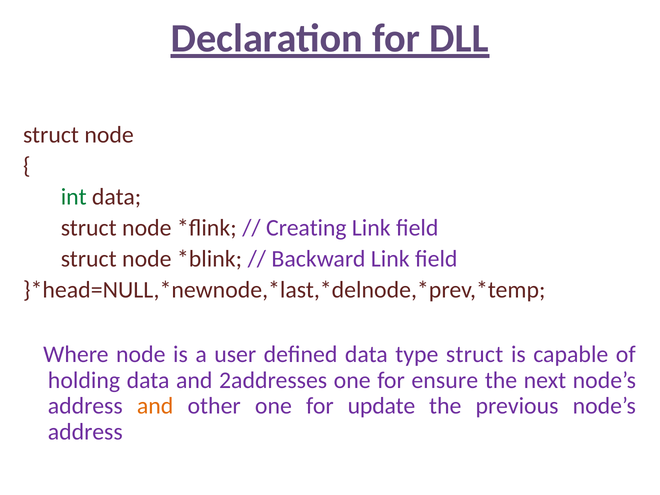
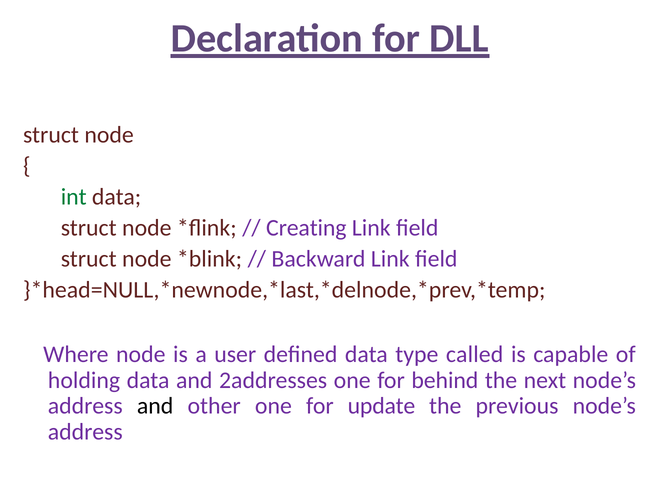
type struct: struct -> called
ensure: ensure -> behind
and at (155, 406) colour: orange -> black
